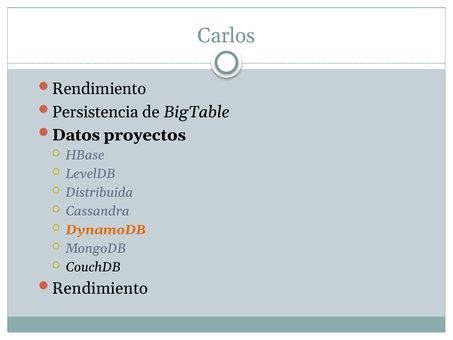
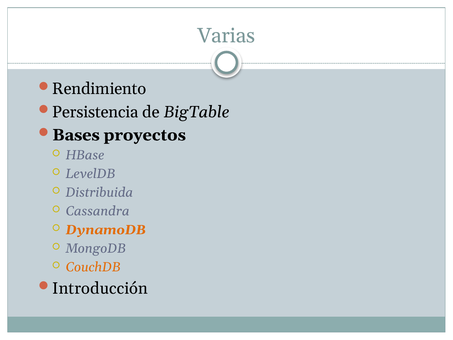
Carlos: Carlos -> Varias
Datos: Datos -> Bases
CouchDB colour: black -> orange
Rendimiento at (100, 288): Rendimiento -> Introducción
